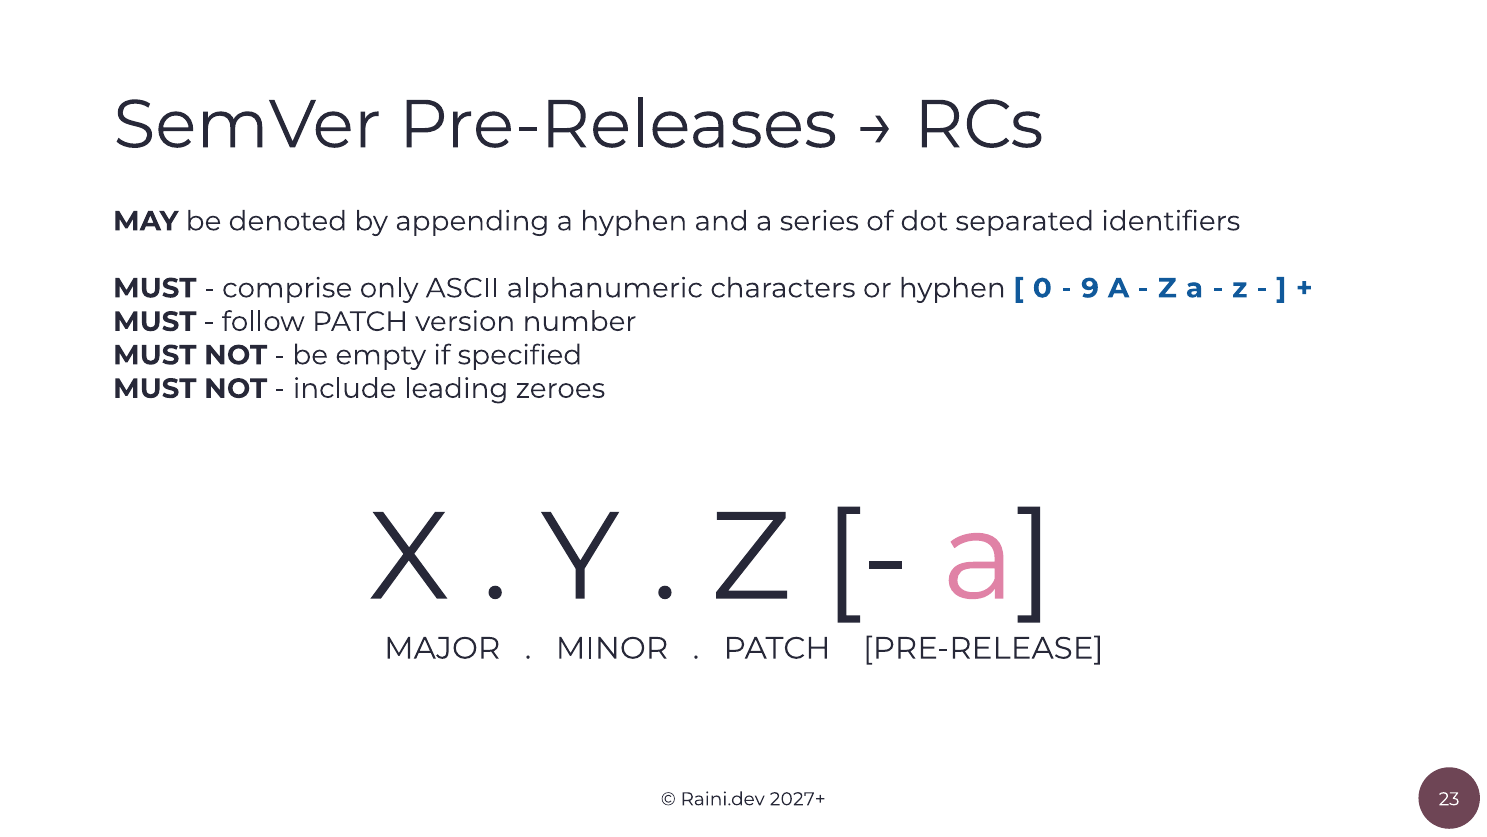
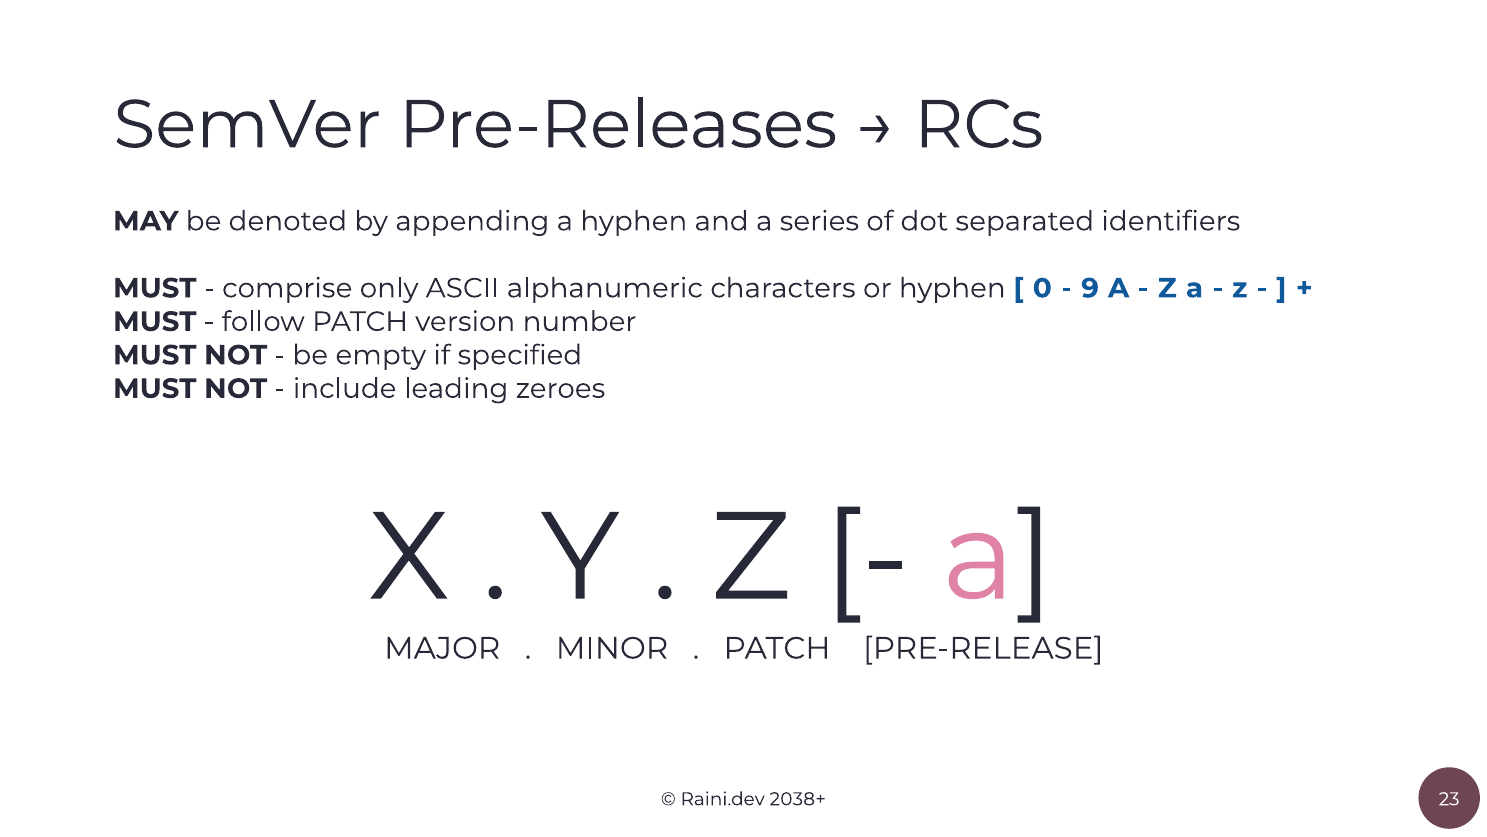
2027+: 2027+ -> 2038+
